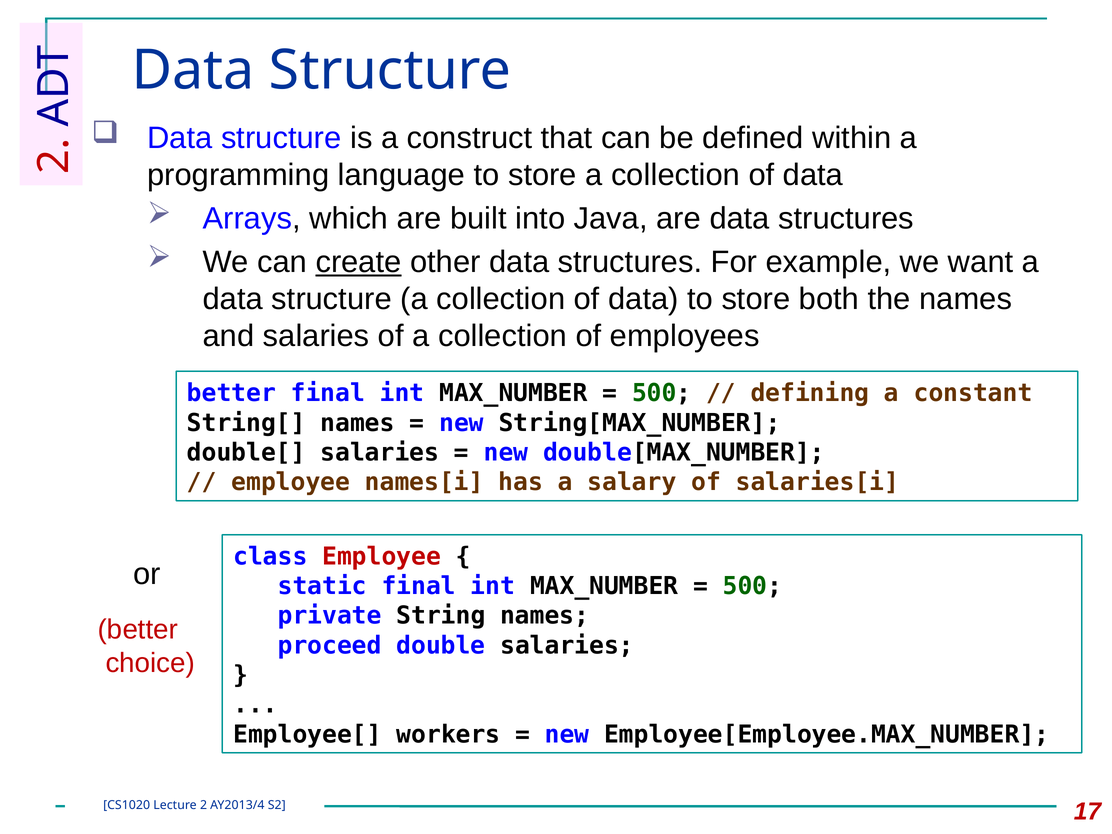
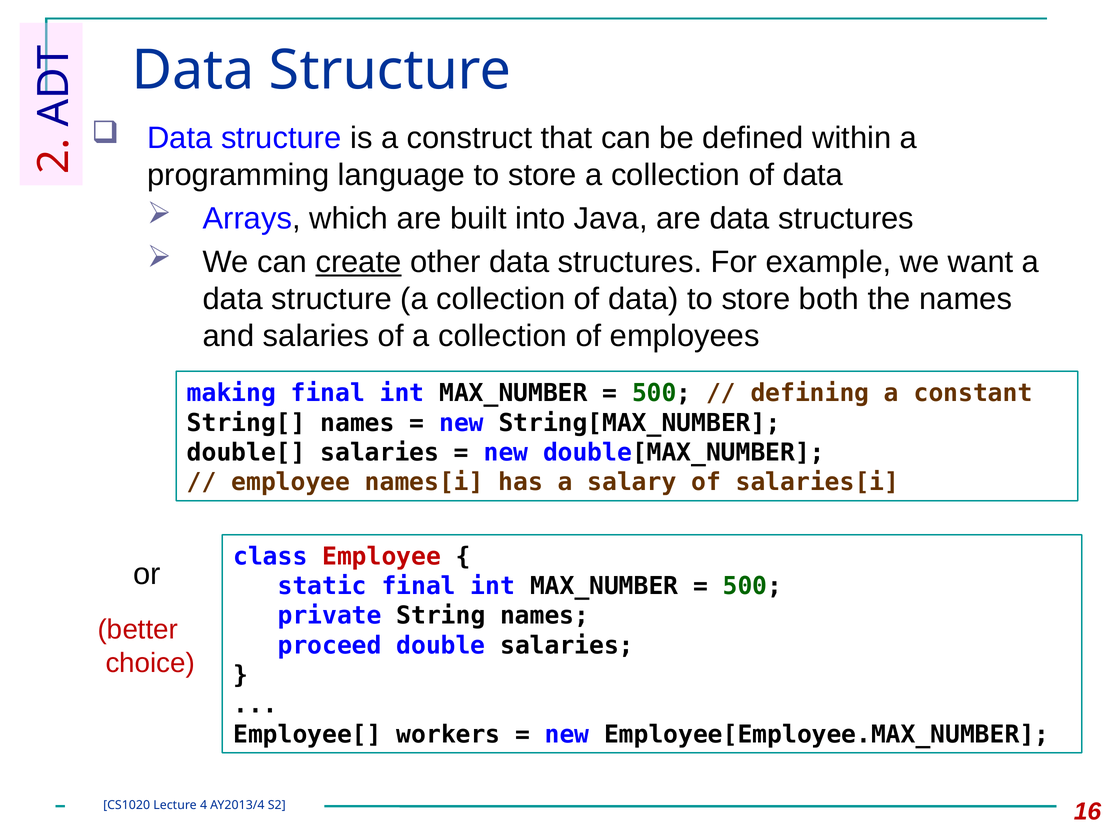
better at (231, 393): better -> making
Lecture 2: 2 -> 4
17: 17 -> 16
